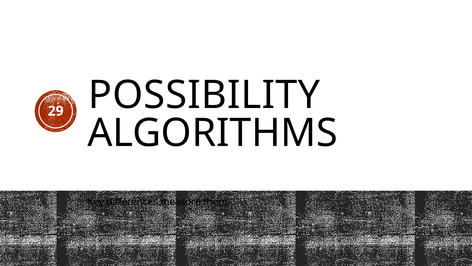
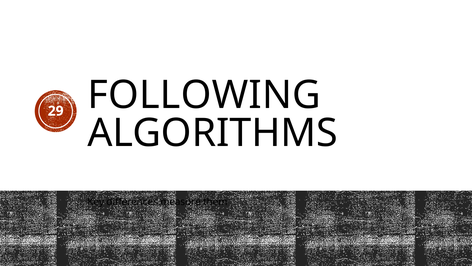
POSSIBILITY: POSSIBILITY -> FOLLOWING
